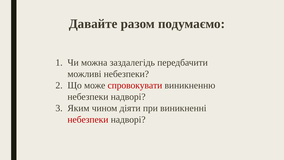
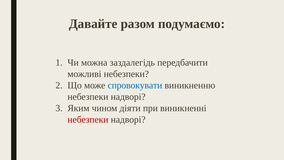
спровокувати colour: red -> blue
